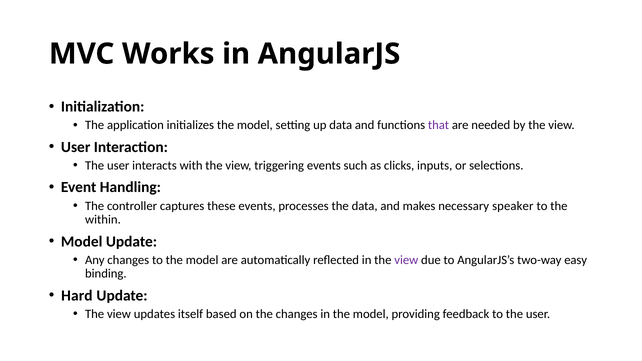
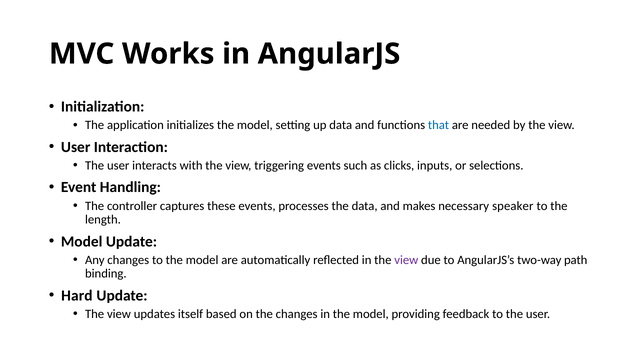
that colour: purple -> blue
within: within -> length
easy: easy -> path
